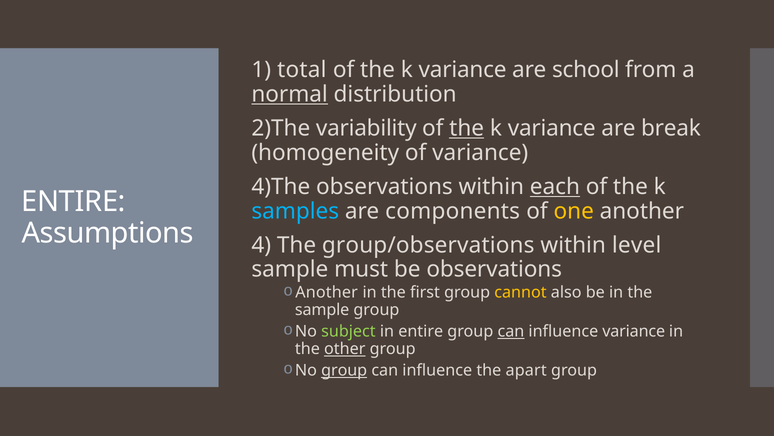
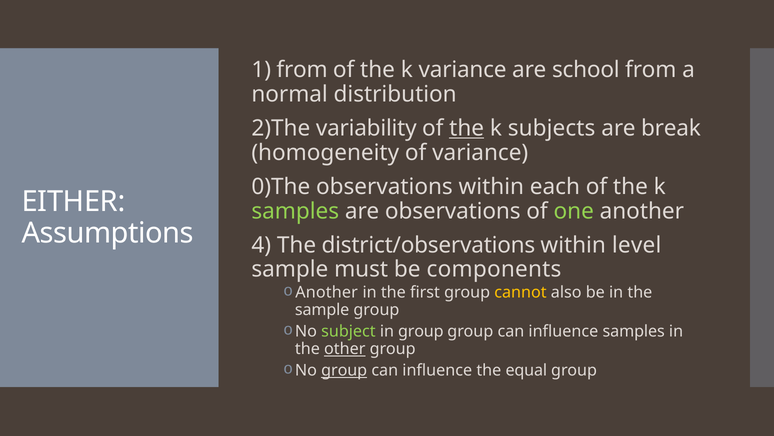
1 total: total -> from
normal underline: present -> none
variance at (552, 128): variance -> subjects
4)The: 4)The -> 0)The
each underline: present -> none
ENTIRE at (74, 202): ENTIRE -> EITHER
samples at (295, 211) colour: light blue -> light green
are components: components -> observations
one colour: yellow -> light green
group/observations: group/observations -> district/observations
be observations: observations -> components
in entire: entire -> group
can at (511, 331) underline: present -> none
influence variance: variance -> samples
apart: apart -> equal
